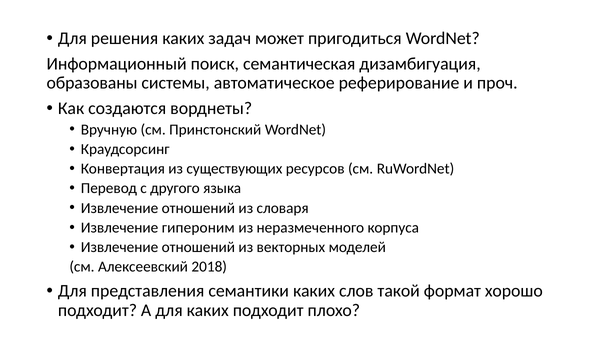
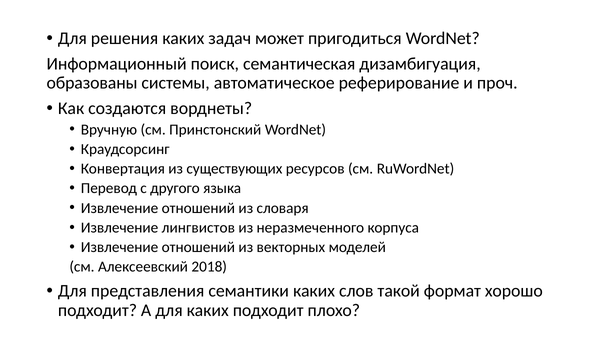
гипероним: гипероним -> лингвистов
